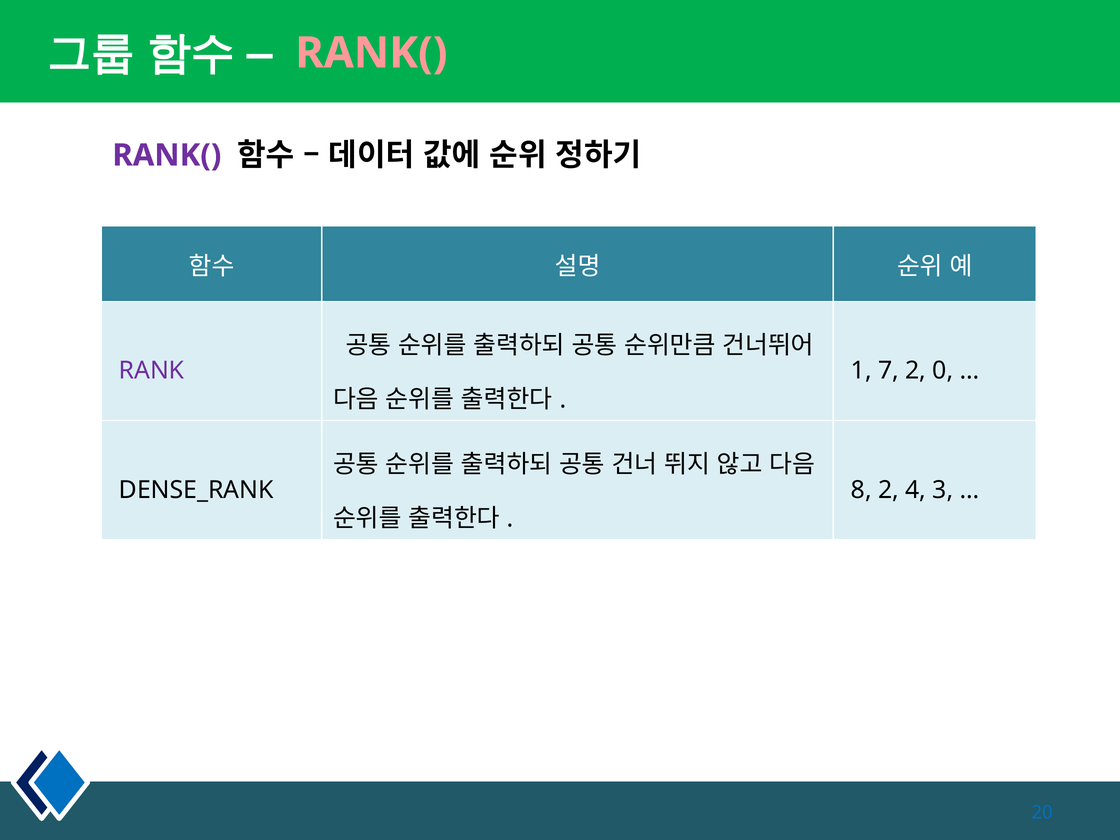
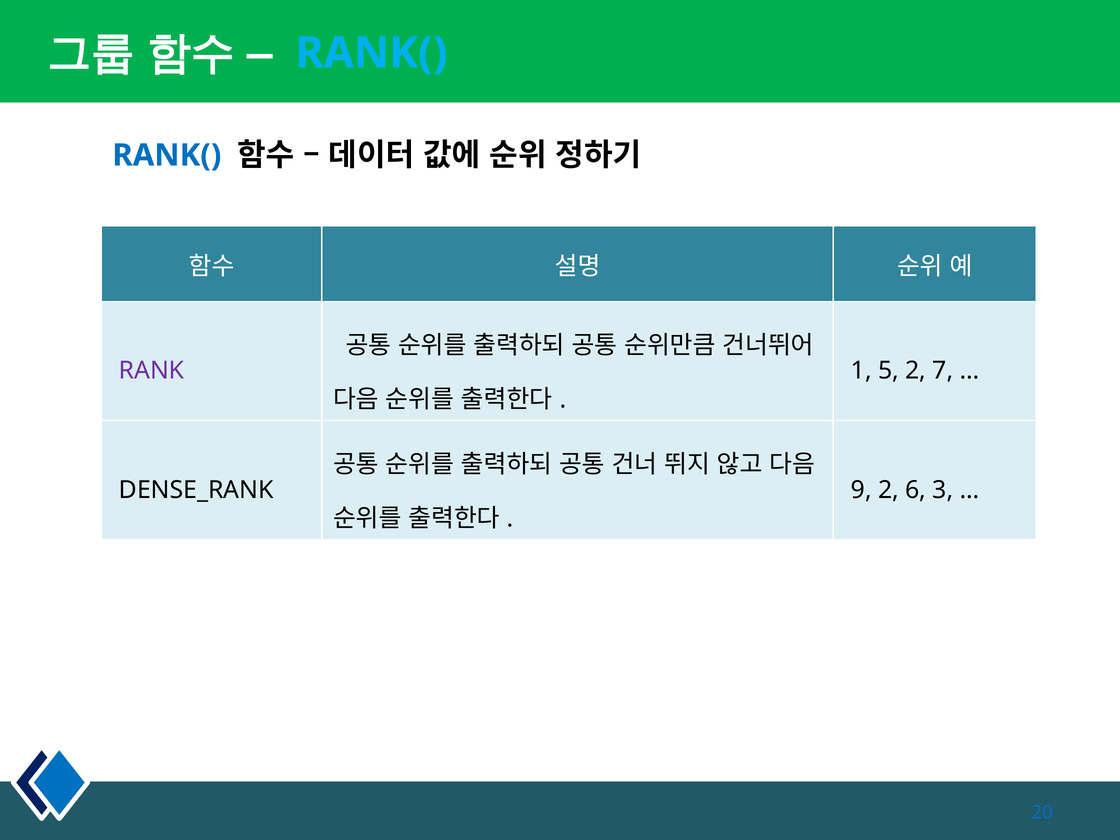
RANK( at (371, 53) colour: pink -> light blue
RANK( at (167, 155) colour: purple -> blue
7: 7 -> 5
0: 0 -> 7
8: 8 -> 9
4: 4 -> 6
